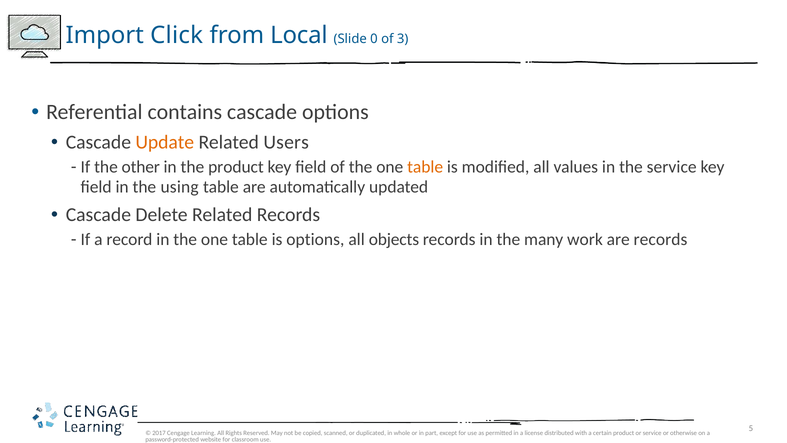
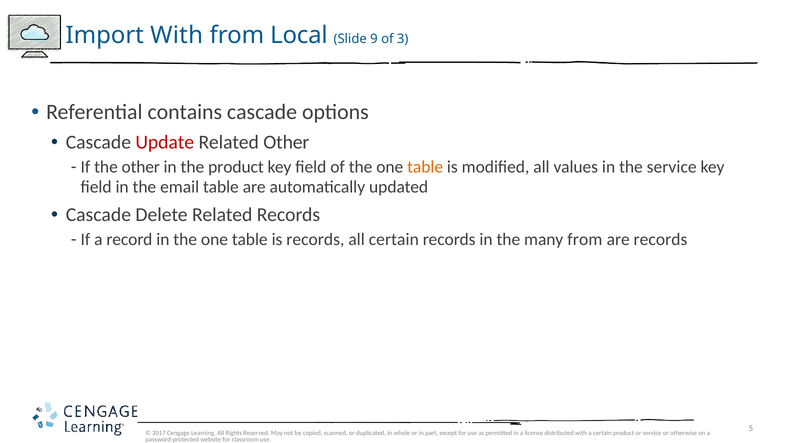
Import Click: Click -> With
0: 0 -> 9
Update colour: orange -> red
Related Users: Users -> Other
using: using -> email
is options: options -> records
all objects: objects -> certain
many work: work -> from
